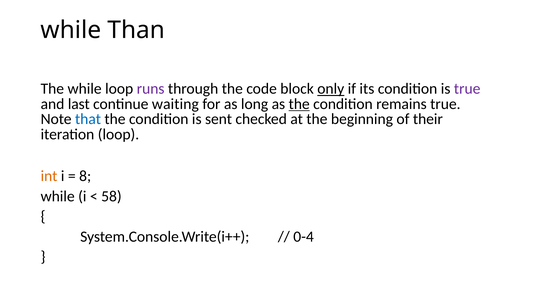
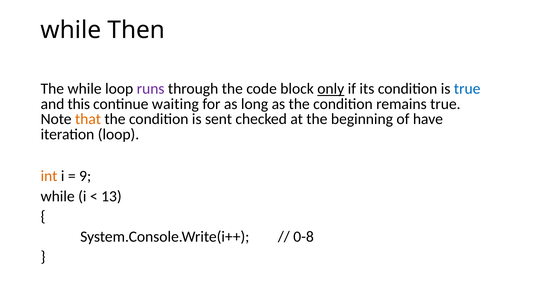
Than: Than -> Then
true at (467, 89) colour: purple -> blue
last: last -> this
the at (299, 104) underline: present -> none
that colour: blue -> orange
their: their -> have
8: 8 -> 9
58: 58 -> 13
0-4: 0-4 -> 0-8
